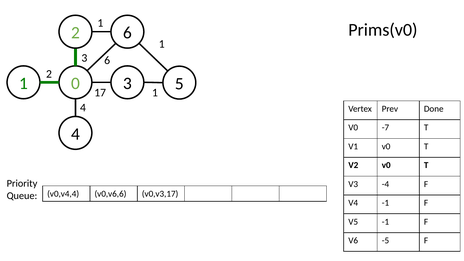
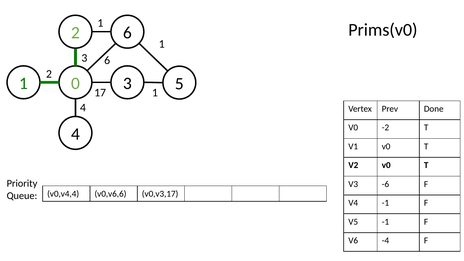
-7: -7 -> -2
-4: -4 -> -6
-5: -5 -> -4
